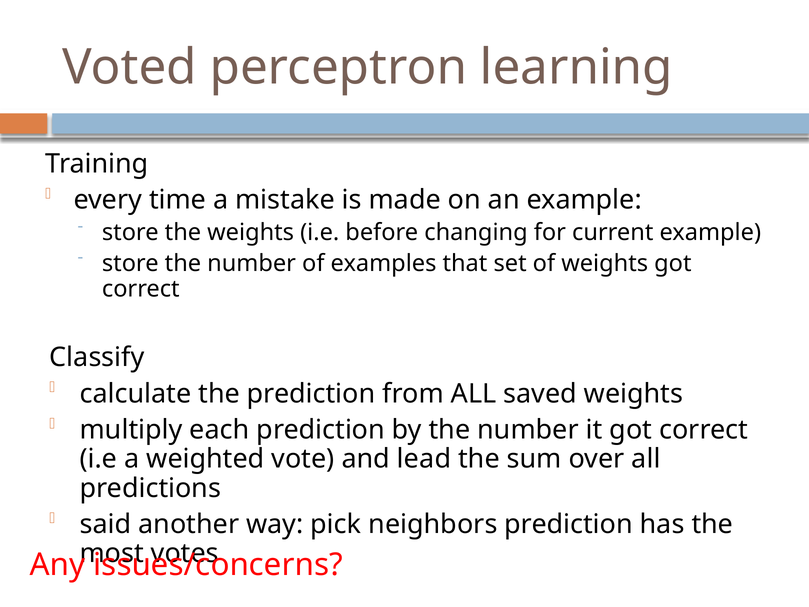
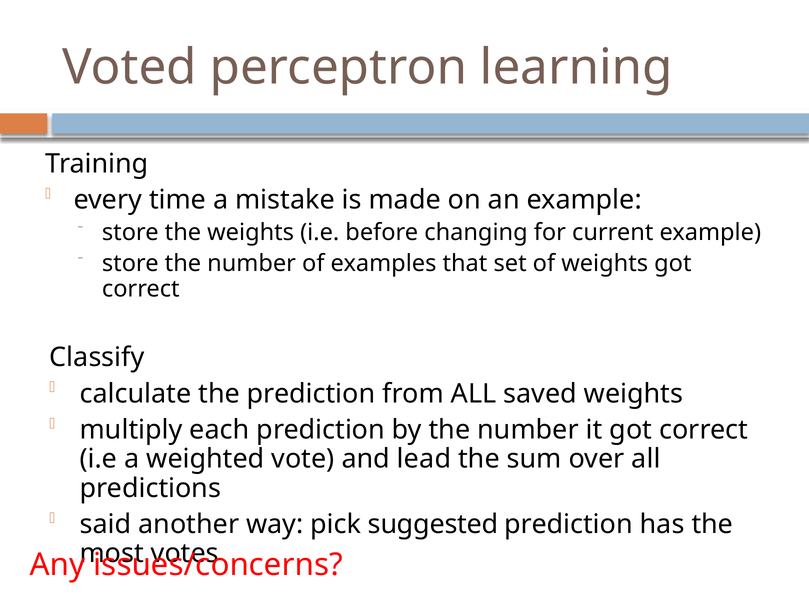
neighbors: neighbors -> suggested
